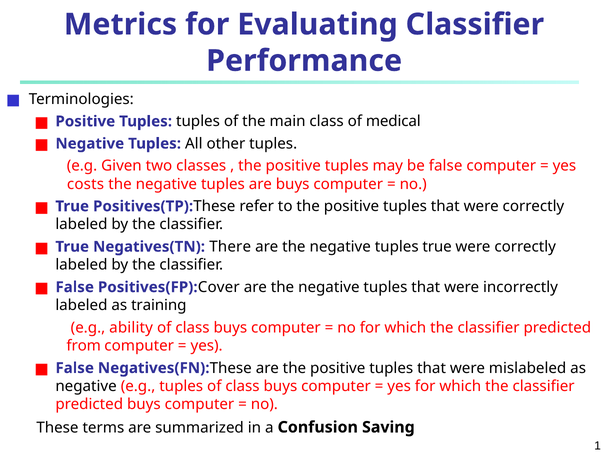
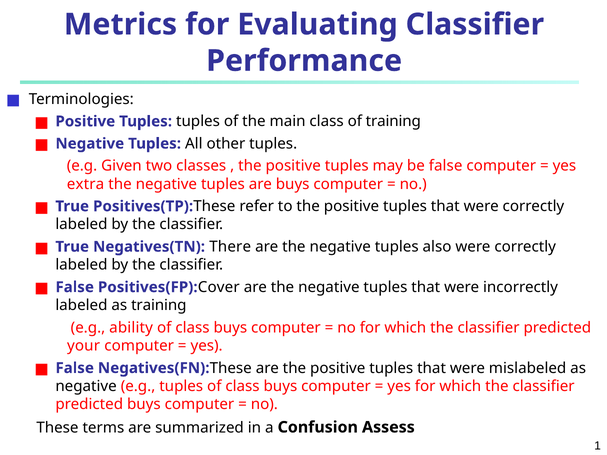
of medical: medical -> training
costs: costs -> extra
tuples true: true -> also
from: from -> your
Saving: Saving -> Assess
